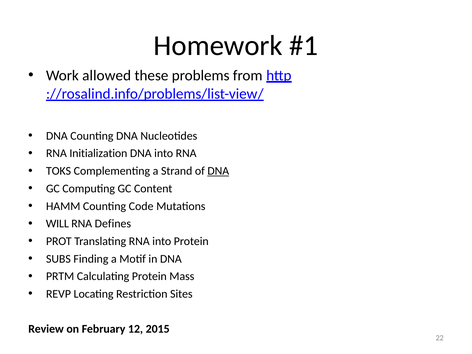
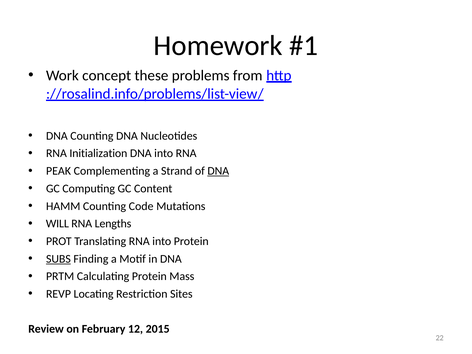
allowed: allowed -> concept
TOKS: TOKS -> PEAK
Defines: Defines -> Lengths
SUBS underline: none -> present
